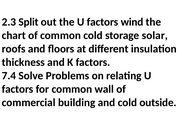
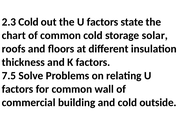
2.3 Split: Split -> Cold
wind: wind -> state
7.4: 7.4 -> 7.5
